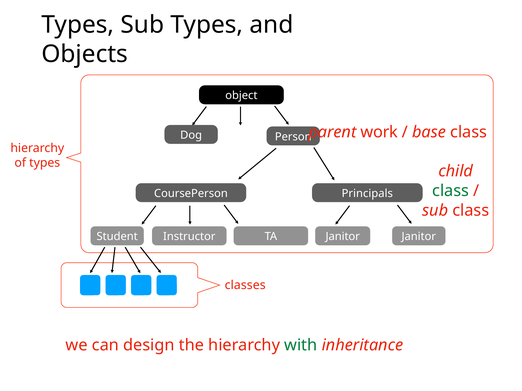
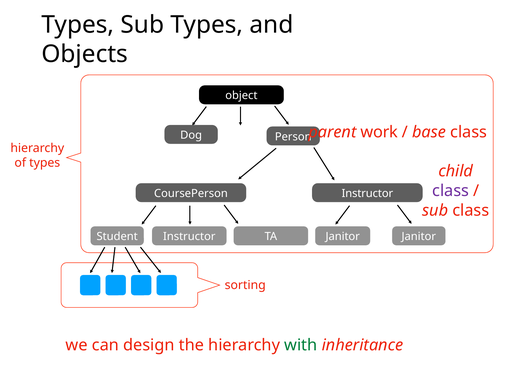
class at (451, 191) colour: green -> purple
Principals at (367, 194): Principals -> Instructor
classes: classes -> sorting
